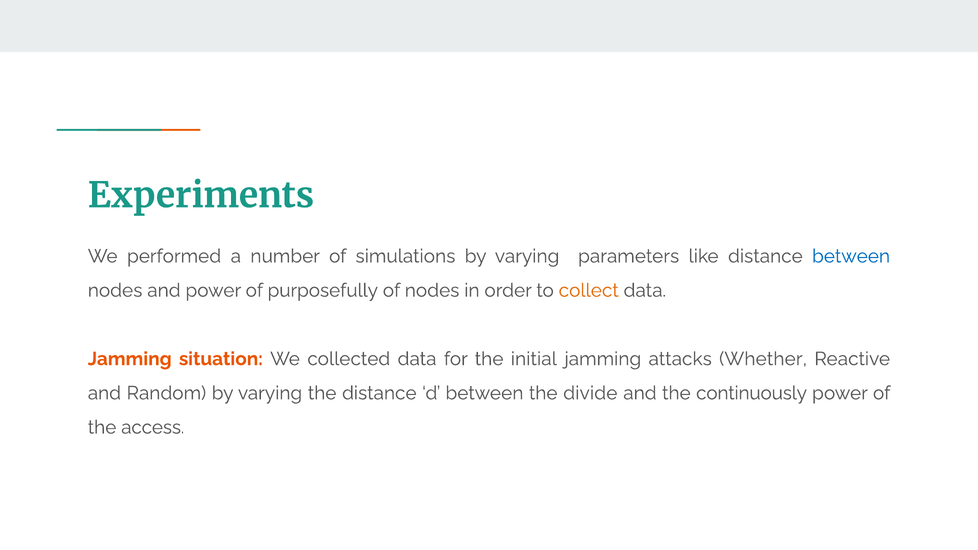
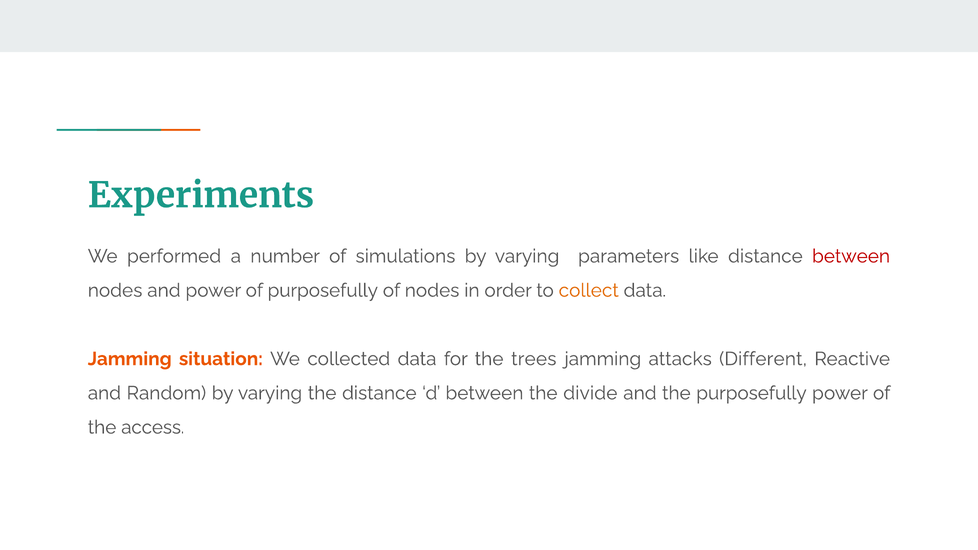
between at (851, 256) colour: blue -> red
initial: initial -> trees
Whether: Whether -> Different
the continuously: continuously -> purposefully
